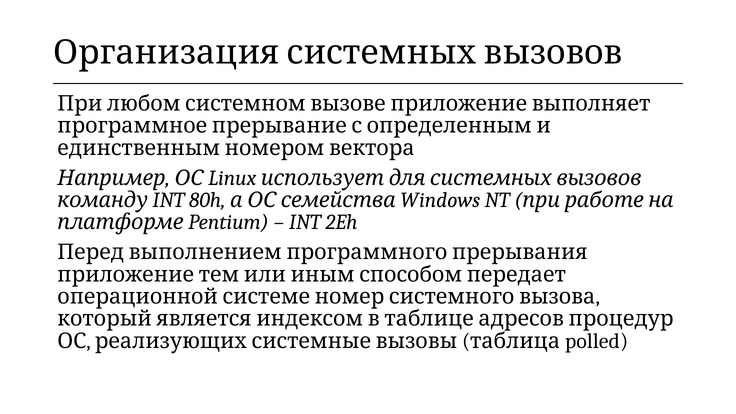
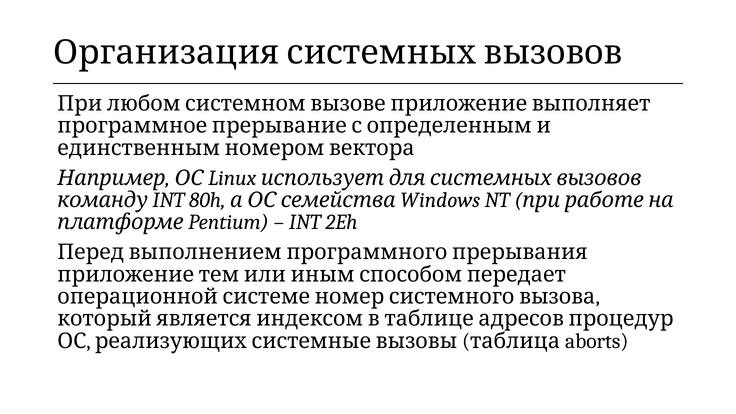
polled: polled -> aborts
